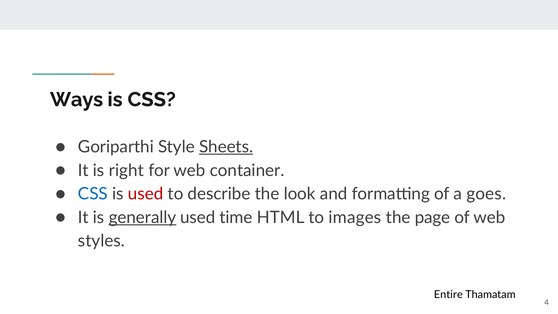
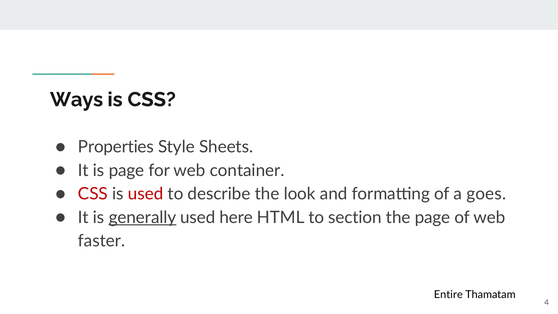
Goriparthi: Goriparthi -> Properties
Sheets underline: present -> none
is right: right -> page
CSS at (93, 194) colour: blue -> red
time: time -> here
images: images -> section
styles: styles -> faster
